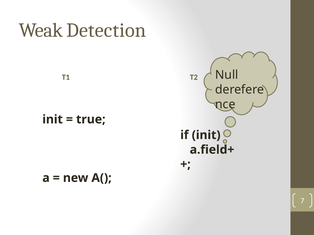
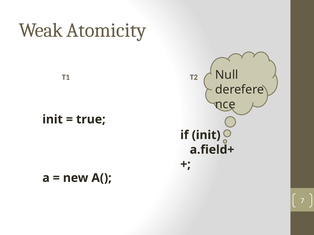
Detection: Detection -> Atomicity
